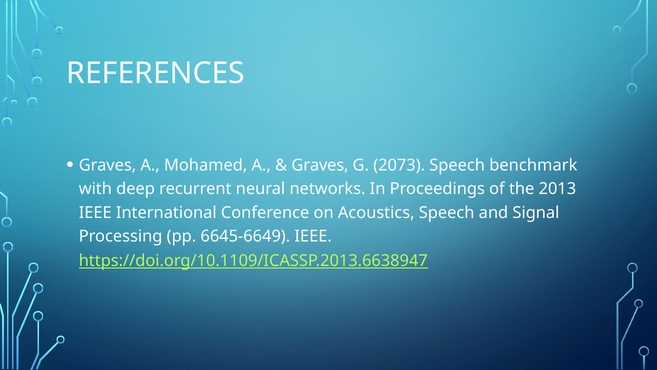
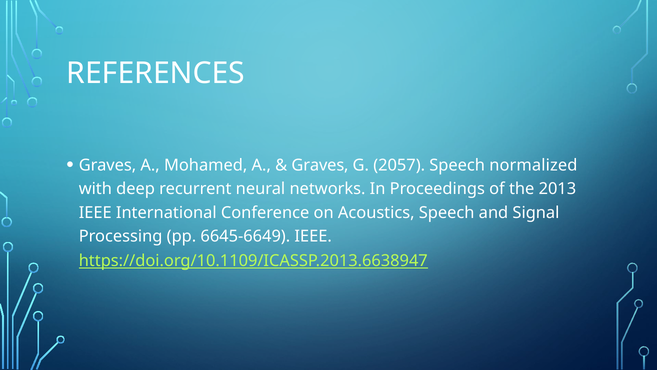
2073: 2073 -> 2057
benchmark: benchmark -> normalized
